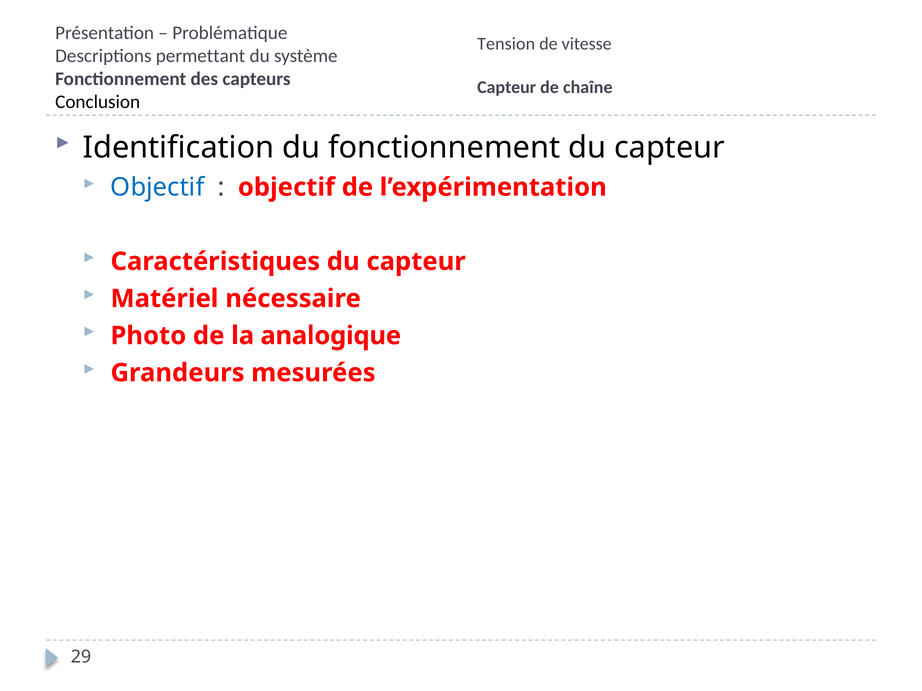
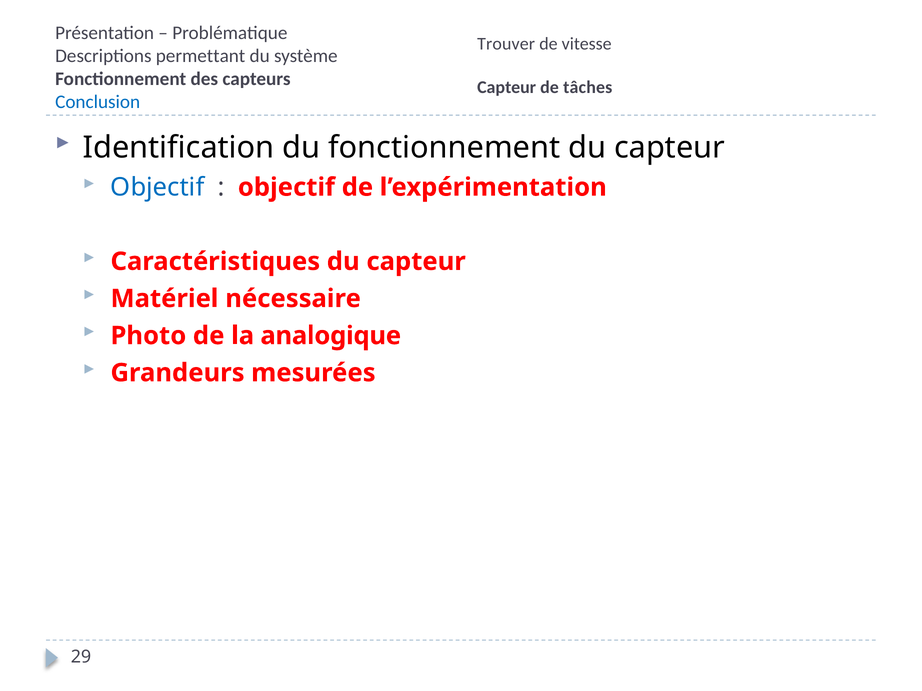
Tension: Tension -> Trouver
chaîne: chaîne -> tâches
Conclusion colour: black -> blue
